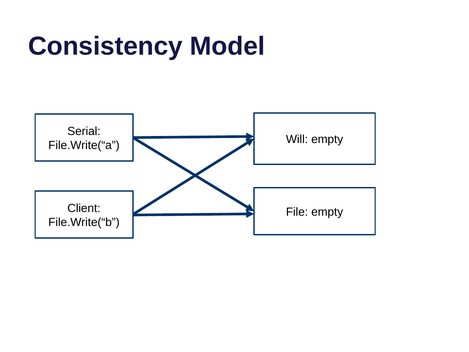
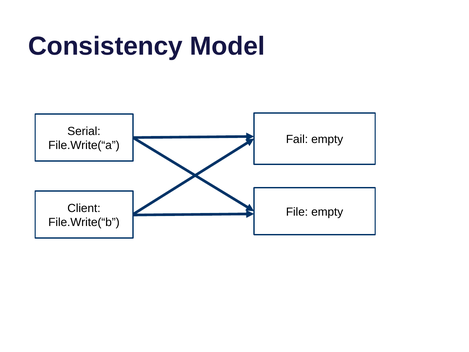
Will: Will -> Fail
